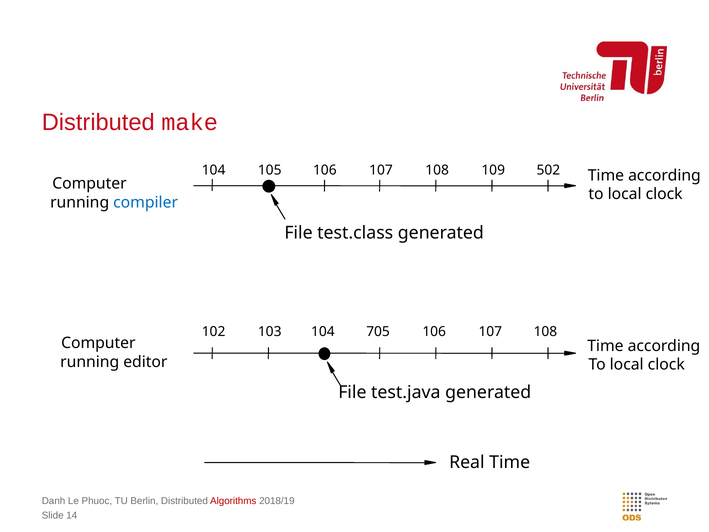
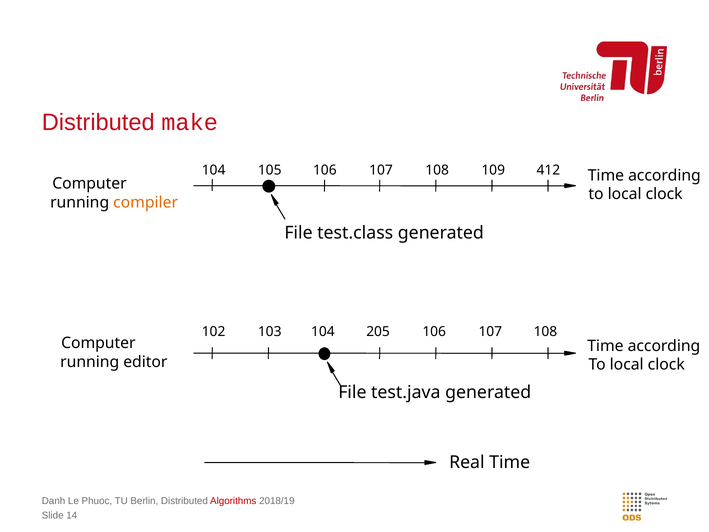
502: 502 -> 412
compiler colour: blue -> orange
705: 705 -> 205
